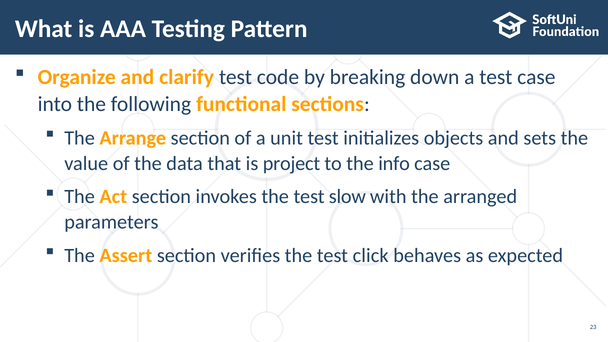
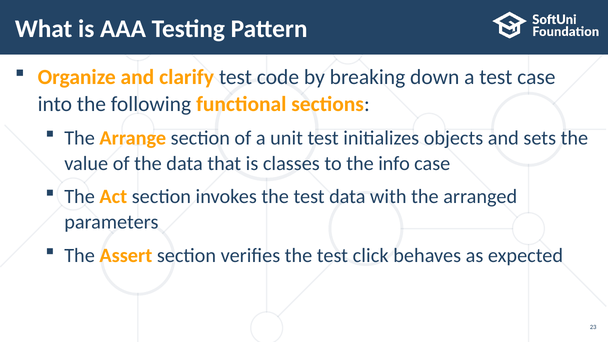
project: project -> classes
test slow: slow -> data
